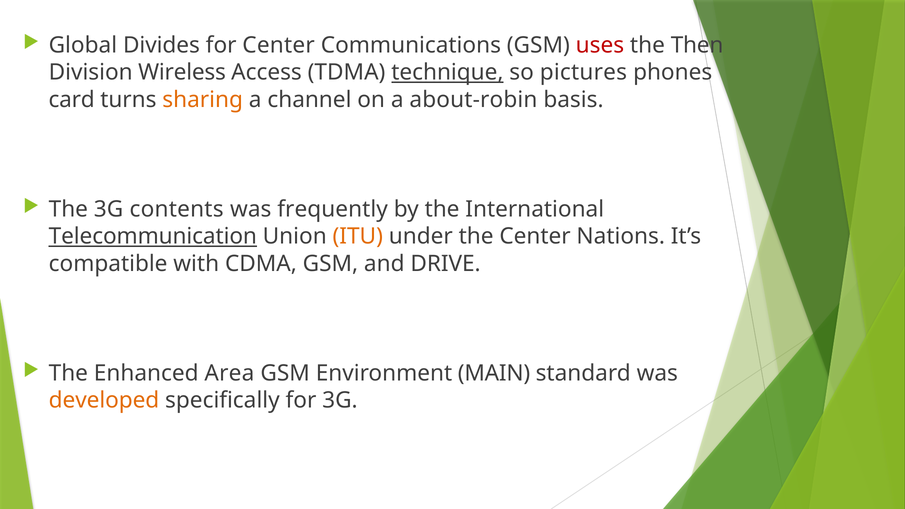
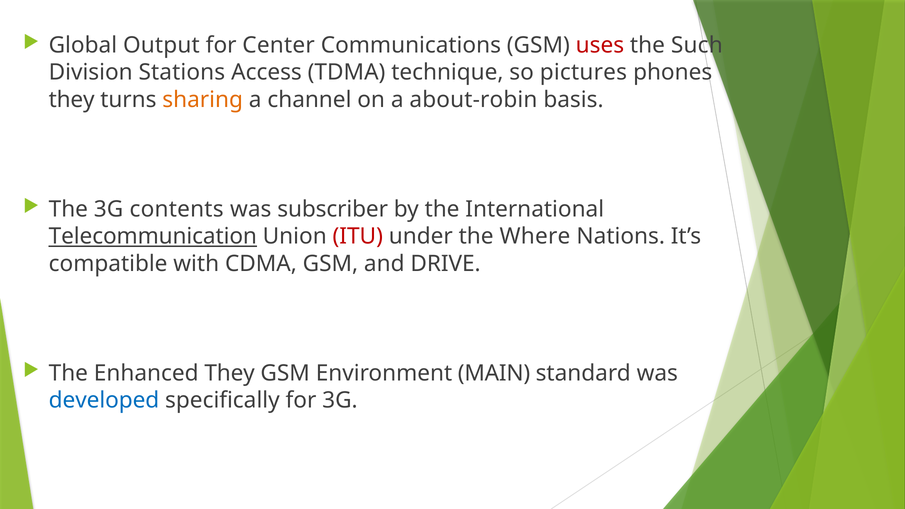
Divides: Divides -> Output
Then: Then -> Such
Wireless: Wireless -> Stations
technique underline: present -> none
card at (72, 100): card -> they
frequently: frequently -> subscriber
ITU colour: orange -> red
the Center: Center -> Where
Enhanced Area: Area -> They
developed colour: orange -> blue
